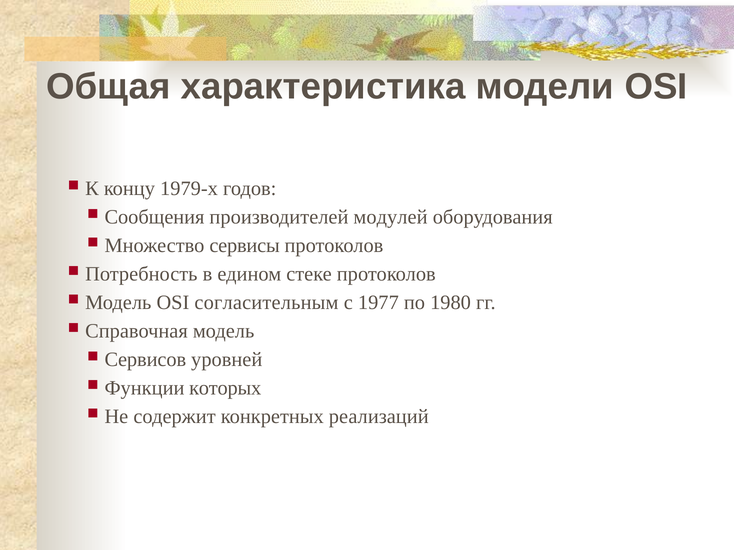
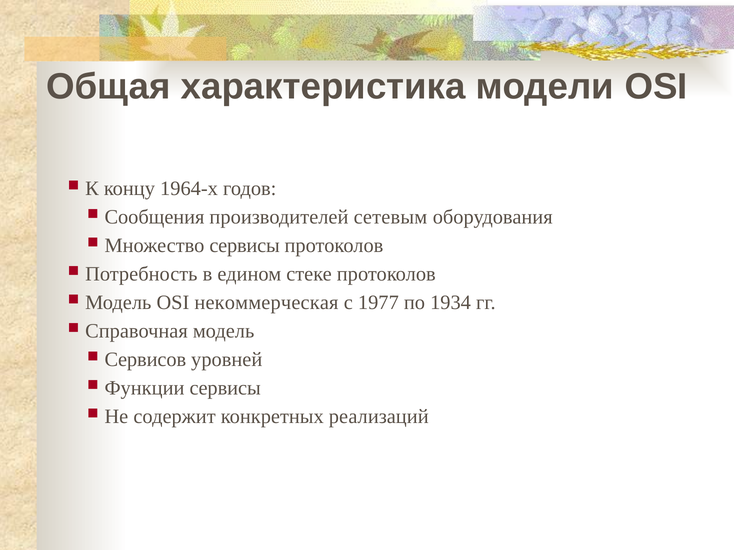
1979-х: 1979-х -> 1964-х
модулей: модулей -> сетевым
согласительным: согласительным -> некоммерческая
1980: 1980 -> 1934
Функции которых: которых -> сервисы
